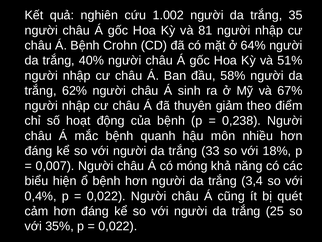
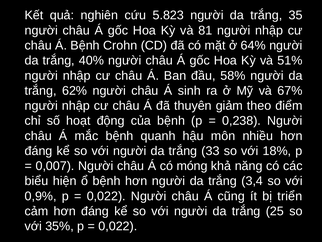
1.002: 1.002 -> 5.823
0,4%: 0,4% -> 0,9%
quét: quét -> triển
